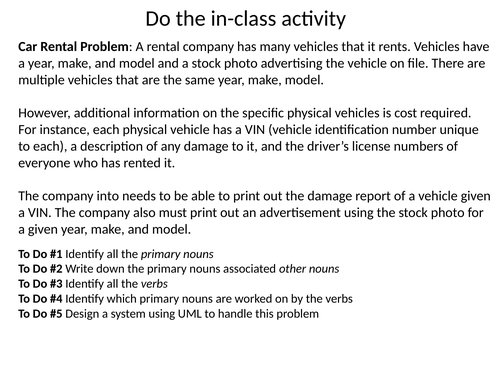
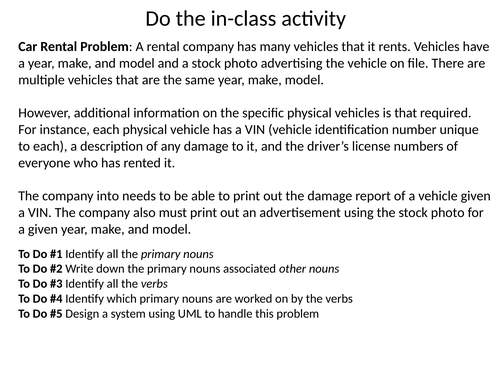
is cost: cost -> that
